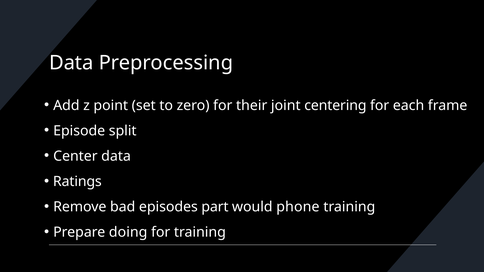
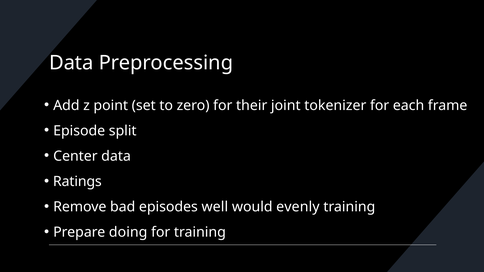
centering: centering -> tokenizer
part: part -> well
phone: phone -> evenly
